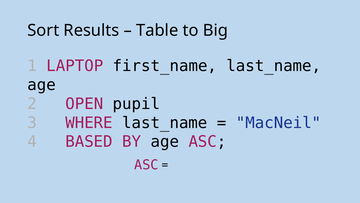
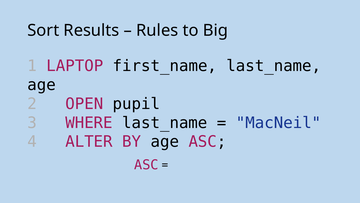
Table: Table -> Rules
BASED: BASED -> ALTER
